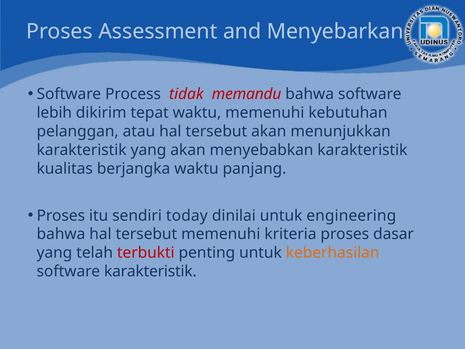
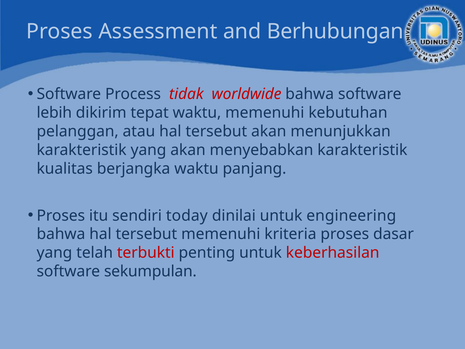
Menyebarkan: Menyebarkan -> Berhubungan
memandu: memandu -> worldwide
keberhasilan colour: orange -> red
software karakteristik: karakteristik -> sekumpulan
